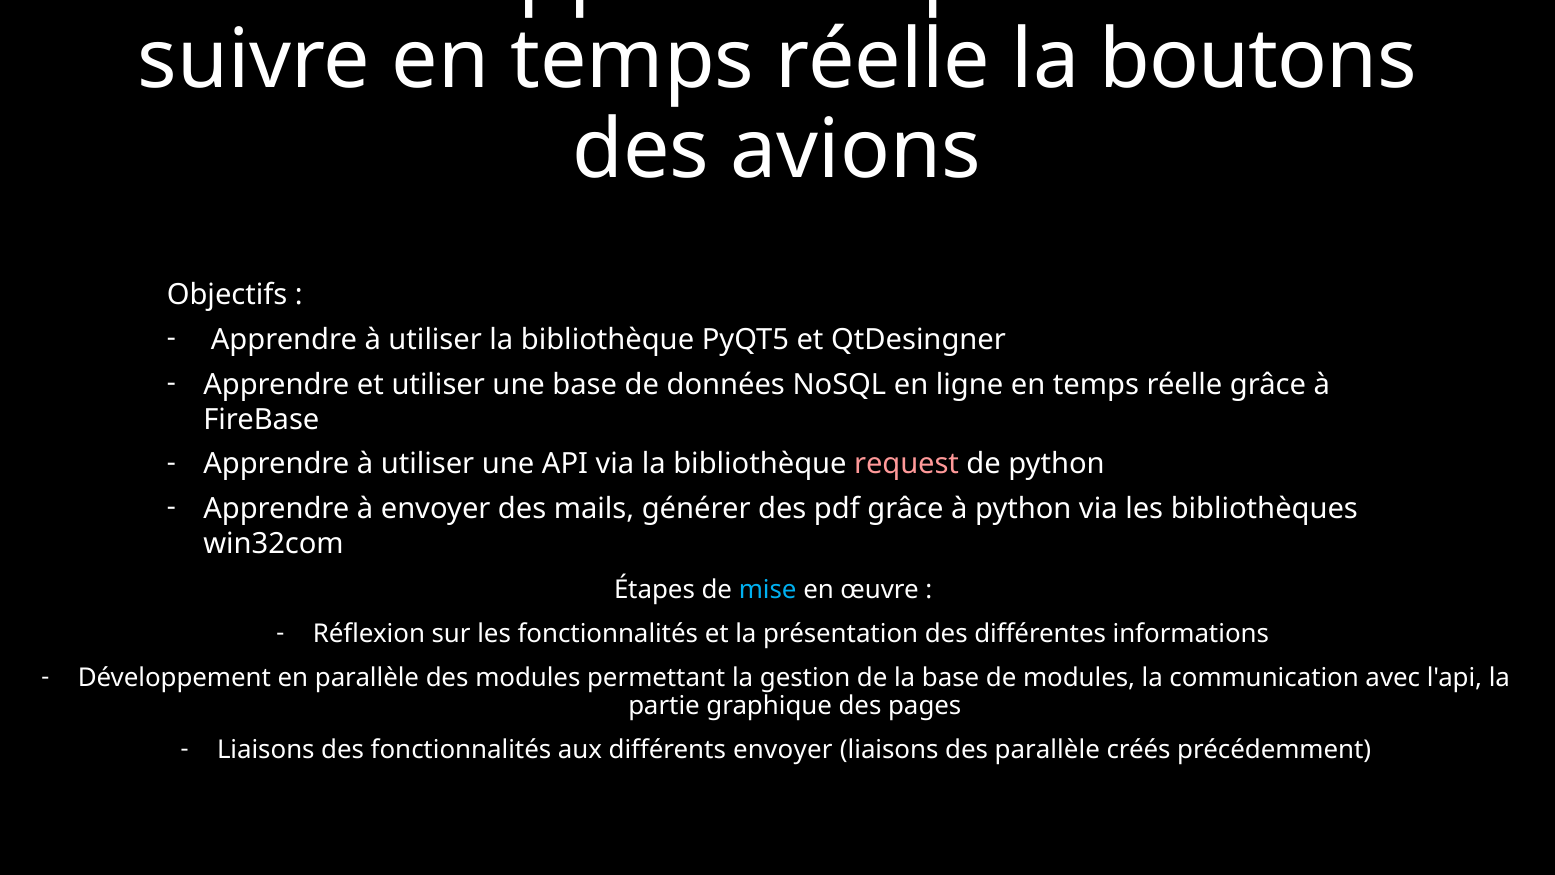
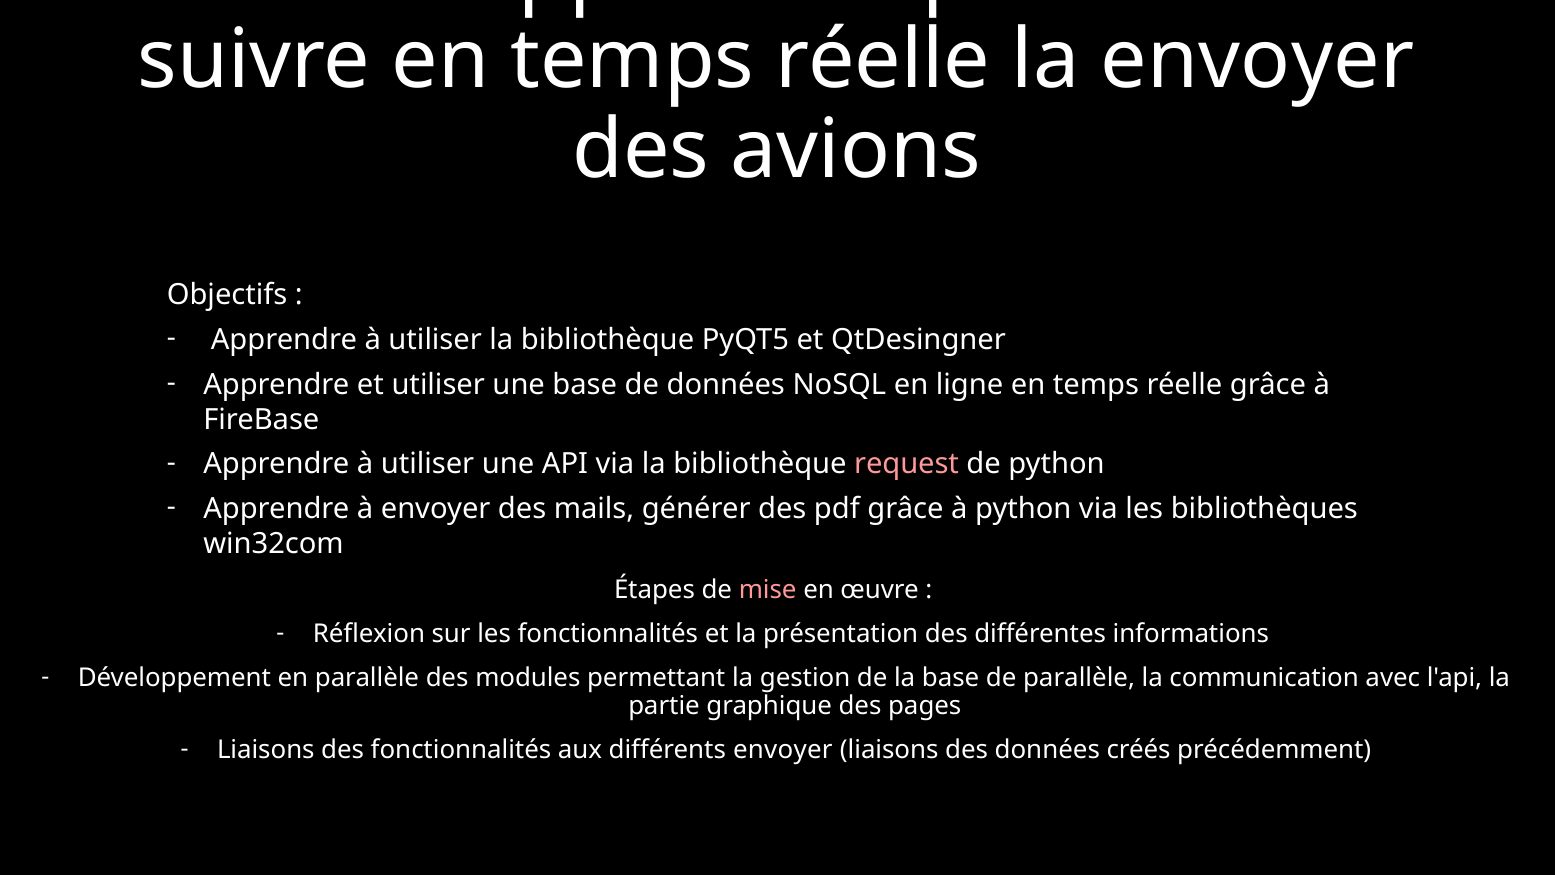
la boutons: boutons -> envoyer
mise colour: light blue -> pink
de modules: modules -> parallèle
des parallèle: parallèle -> données
